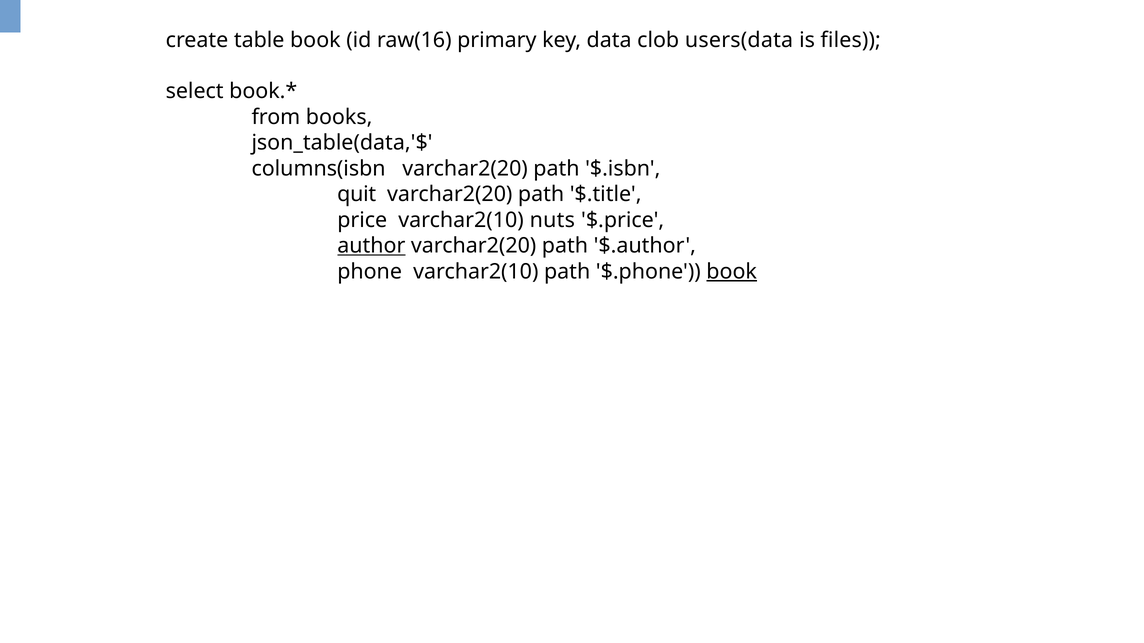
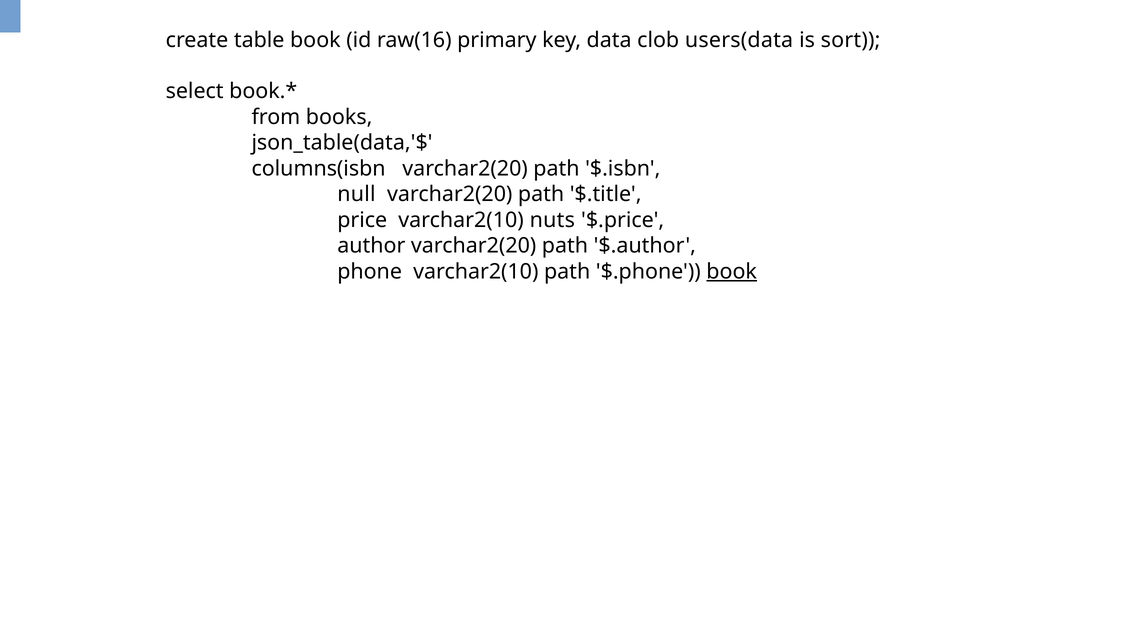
files: files -> sort
quit: quit -> null
author underline: present -> none
